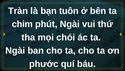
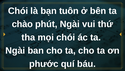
Tràn at (18, 11): Tràn -> Chói
chim: chim -> chào
